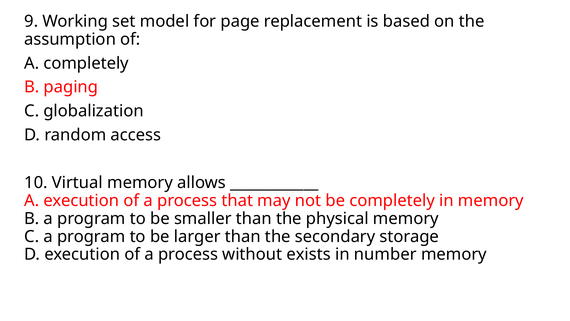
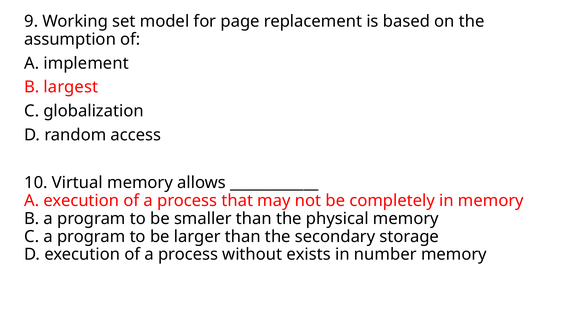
A completely: completely -> implement
paging: paging -> largest
